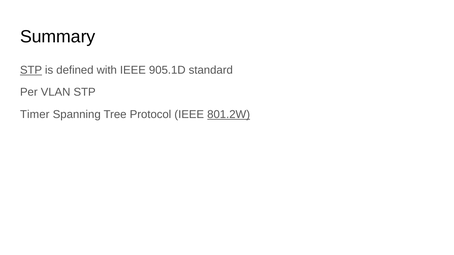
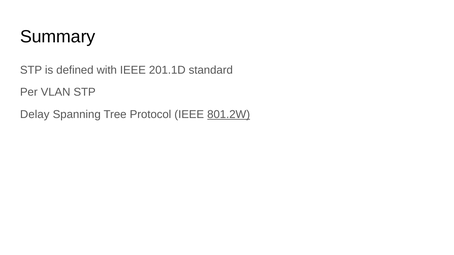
STP at (31, 70) underline: present -> none
905.1D: 905.1D -> 201.1D
Timer: Timer -> Delay
